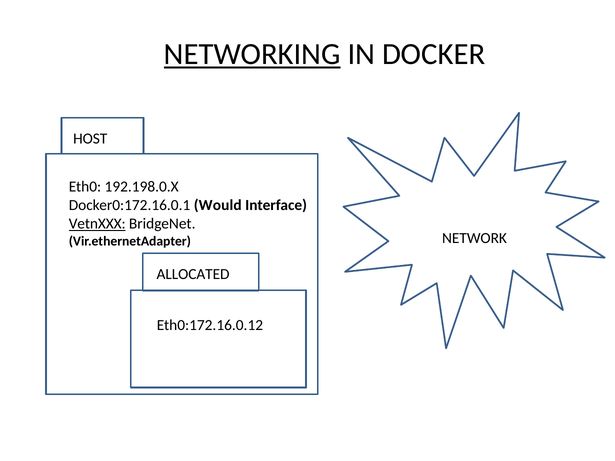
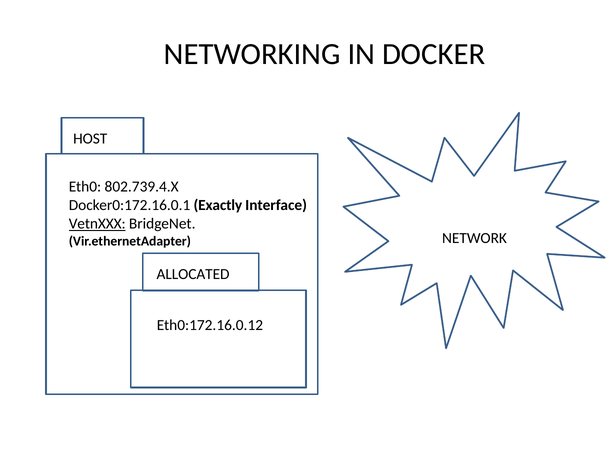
NETWORKING underline: present -> none
192.198.0.X: 192.198.0.X -> 802.739.4.X
Would: Would -> Exactly
